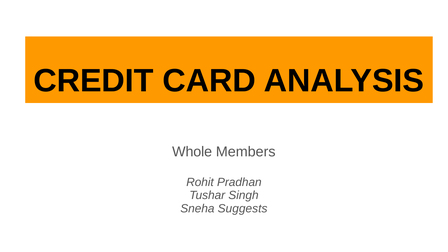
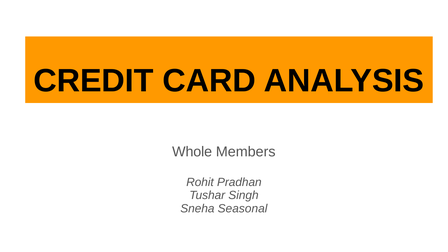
Suggests: Suggests -> Seasonal
